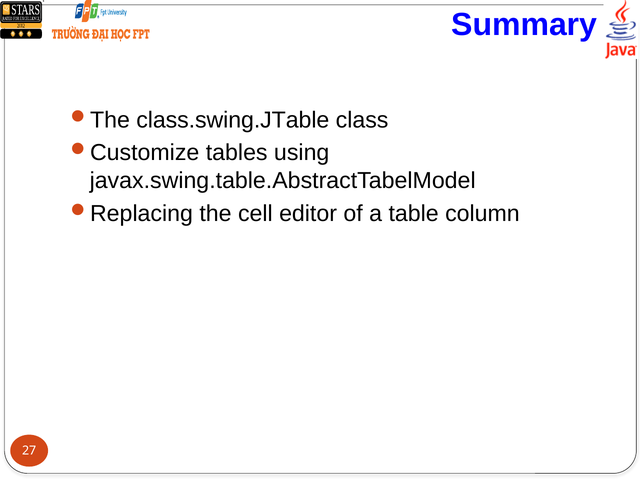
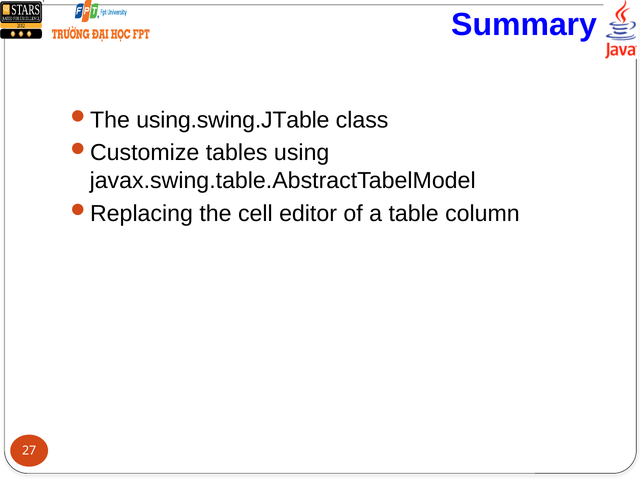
class.swing.JTable: class.swing.JTable -> using.swing.JTable
